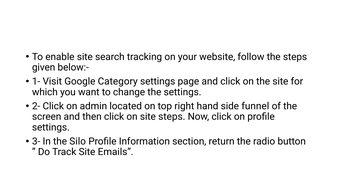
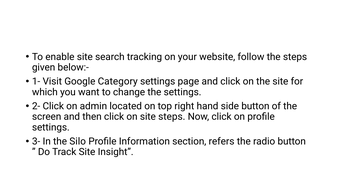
side funnel: funnel -> button
return: return -> refers
Emails: Emails -> Insight
